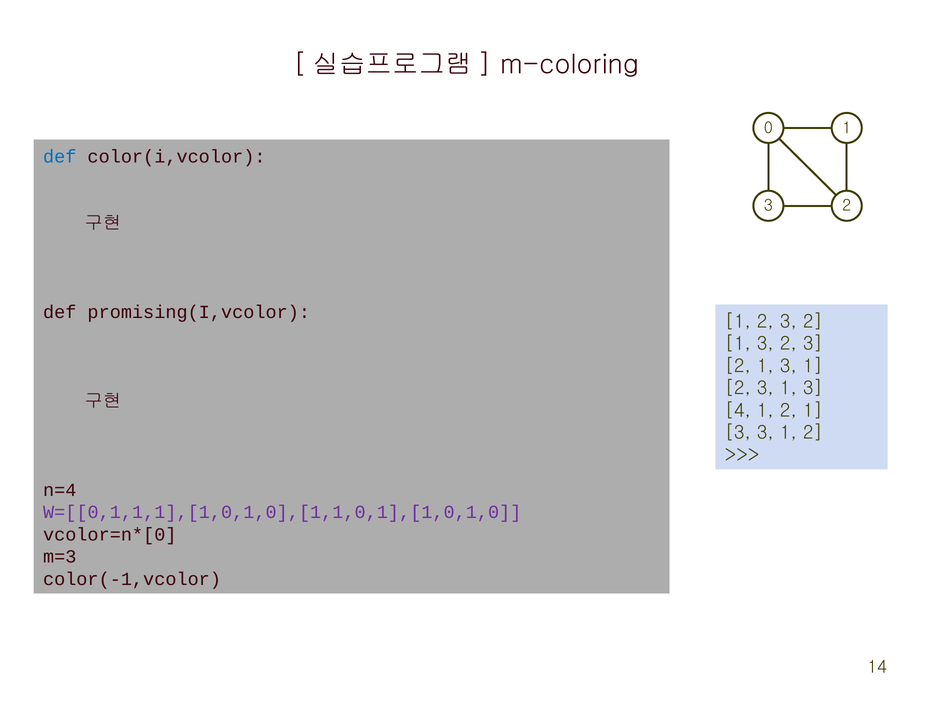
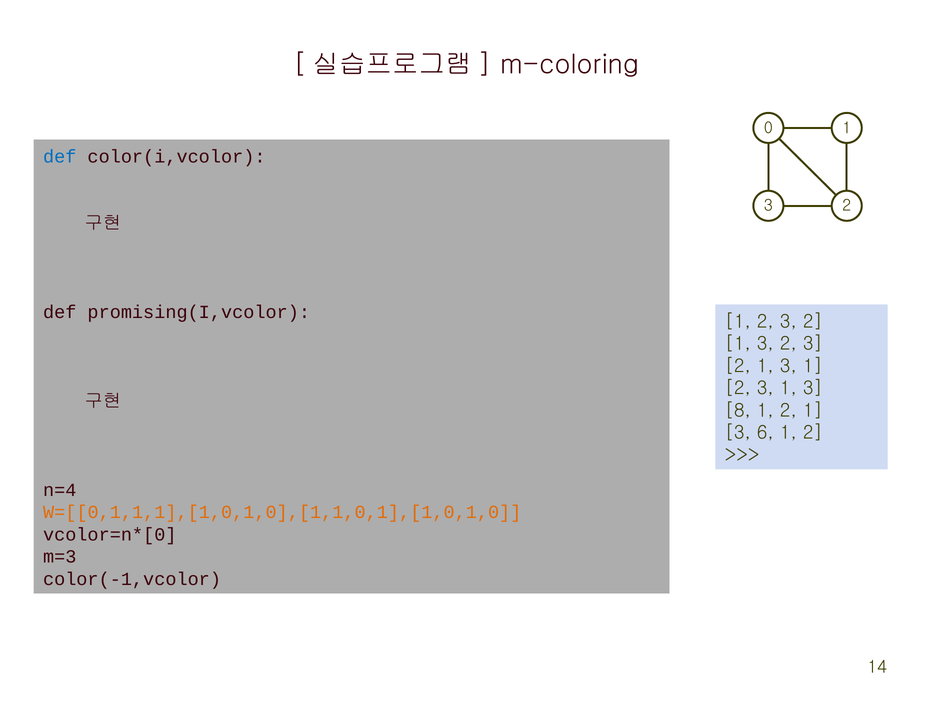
4: 4 -> 8
3 3: 3 -> 6
W=[[0,1,1,1],[1,0,1,0],[1,1,0,1],[1,0,1,0 colour: purple -> orange
